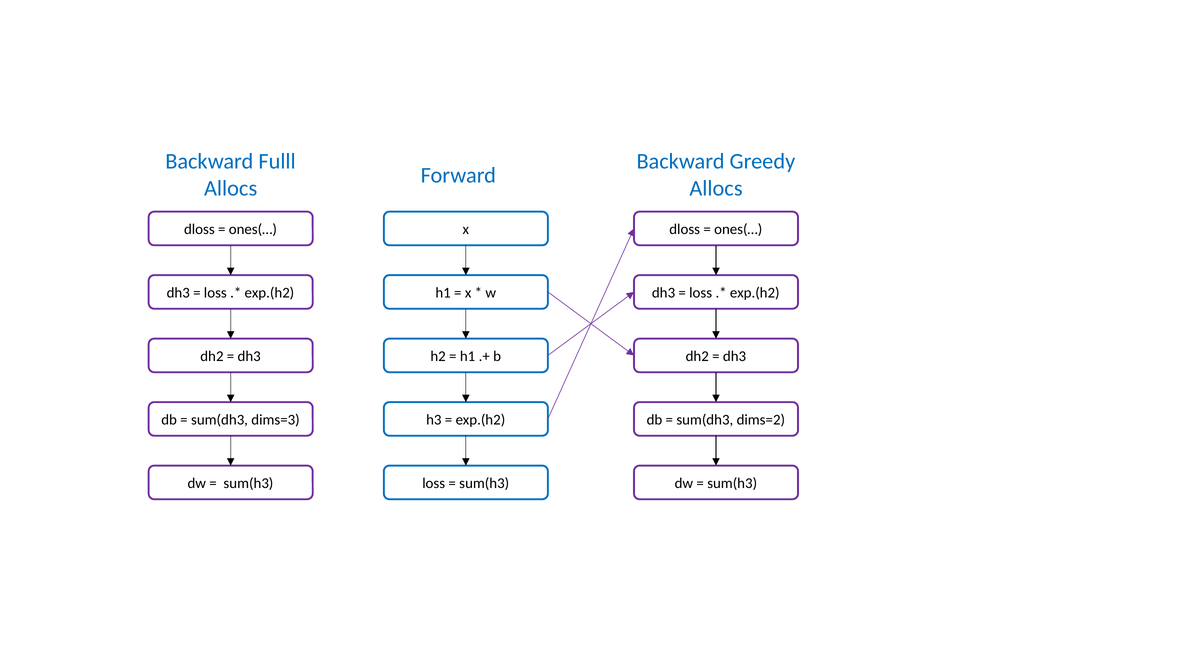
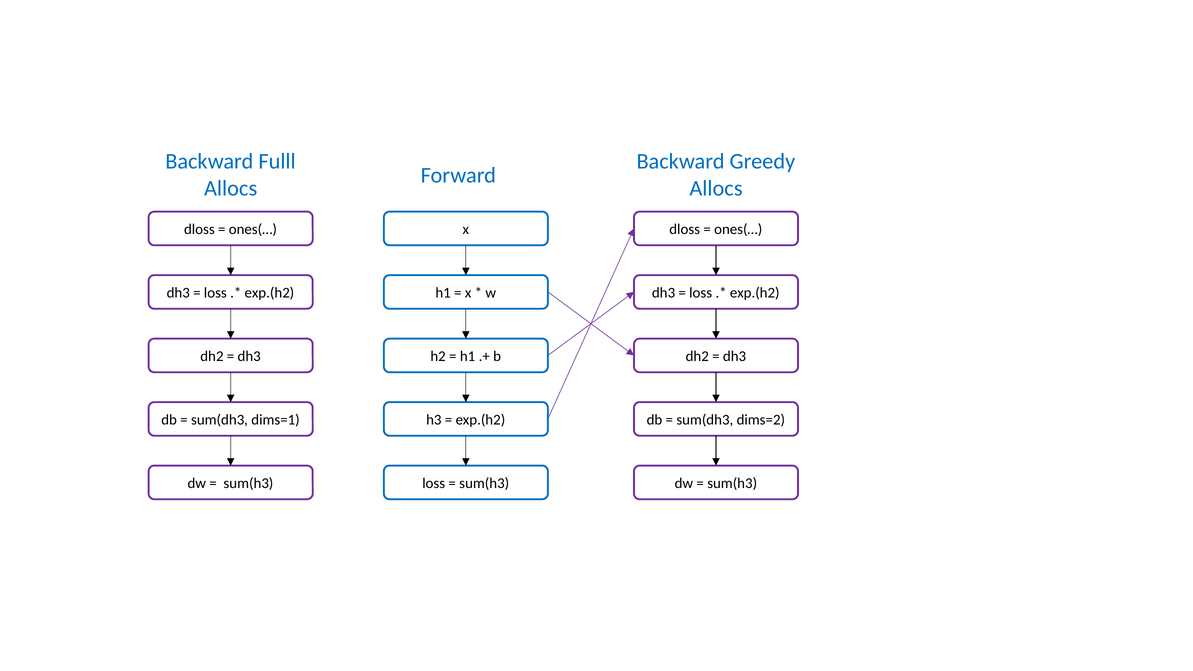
dims=3: dims=3 -> dims=1
